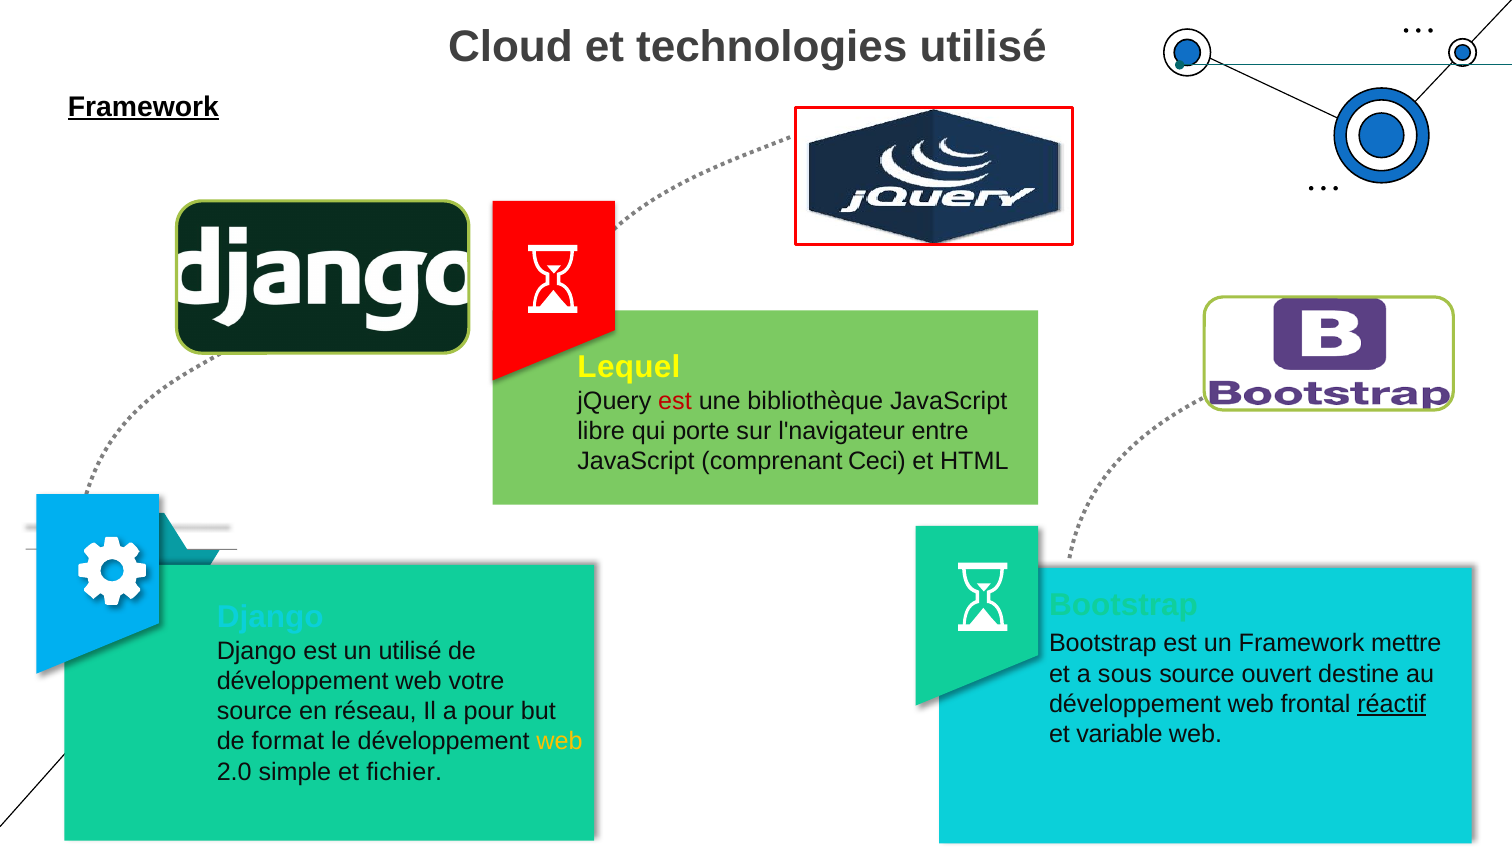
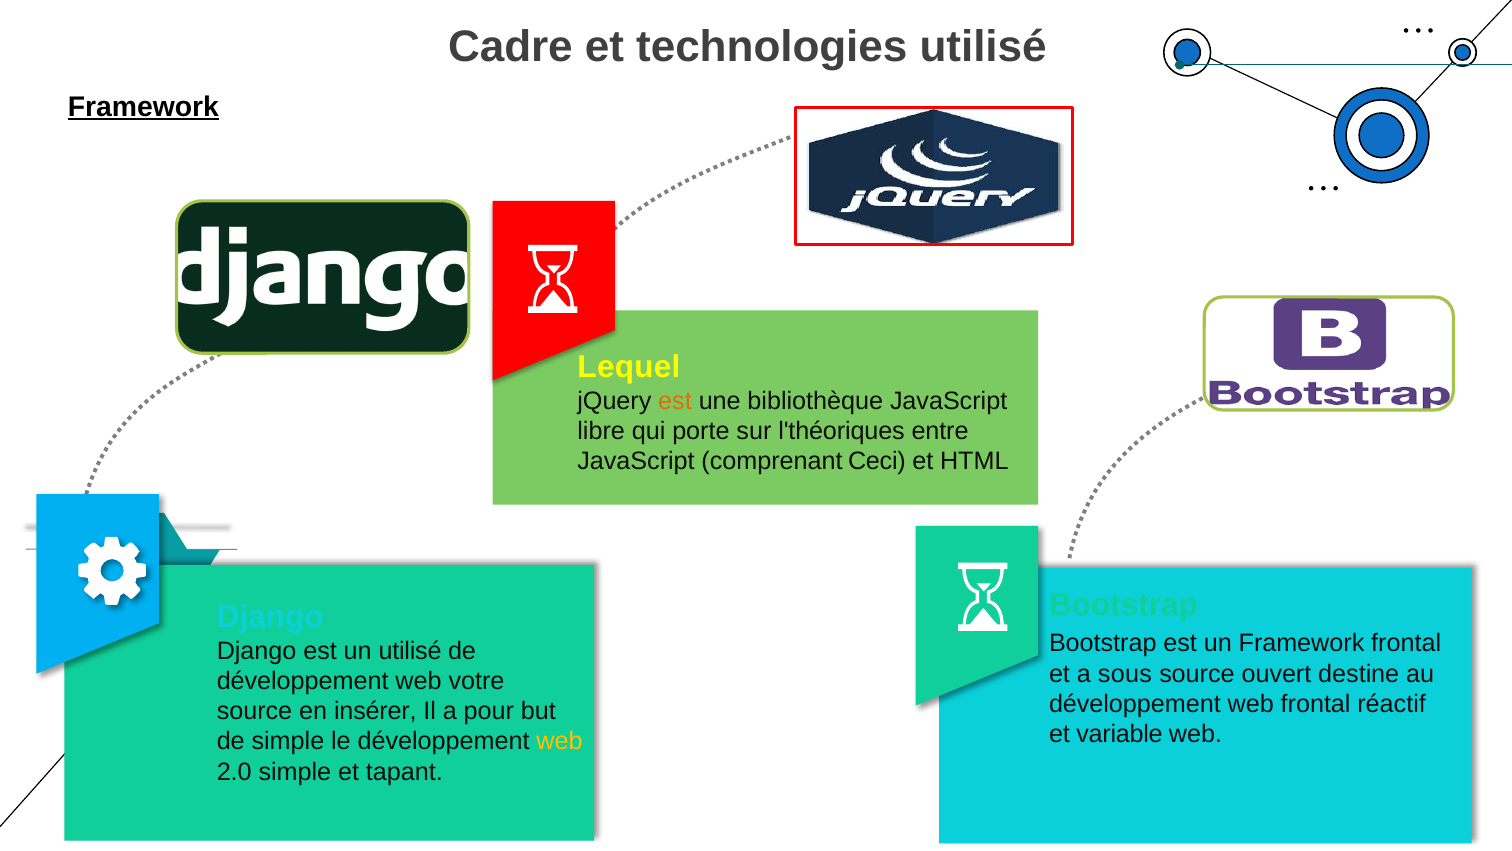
Cloud: Cloud -> Cadre
est at (675, 401) colour: red -> orange
l'navigateur: l'navigateur -> l'théoriques
Framework mettre: mettre -> frontal
réactif underline: present -> none
réseau: réseau -> insérer
de format: format -> simple
fichier: fichier -> tapant
